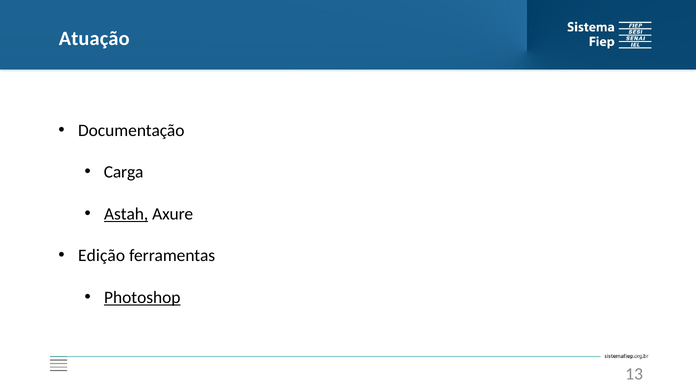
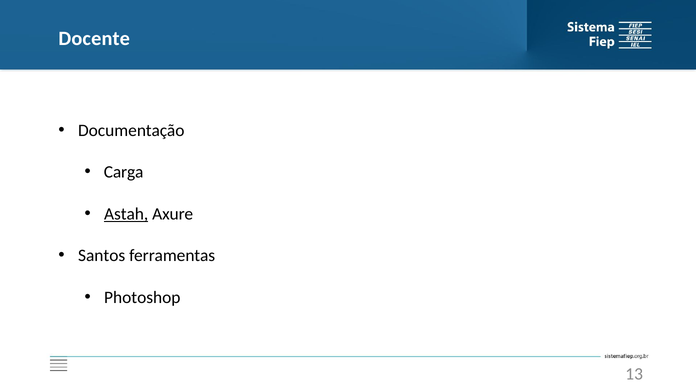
Atuação: Atuação -> Docente
Edição: Edição -> Santos
Photoshop underline: present -> none
